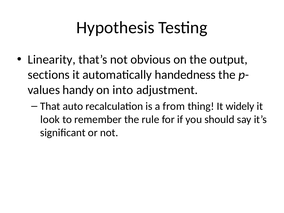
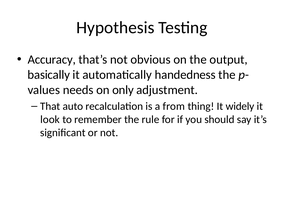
Linearity: Linearity -> Accuracy
sections: sections -> basically
handy: handy -> needs
into: into -> only
